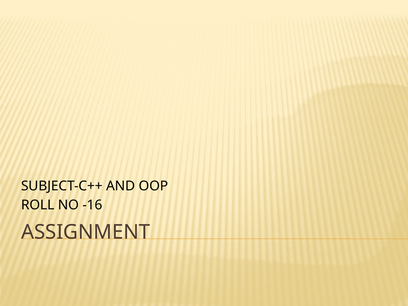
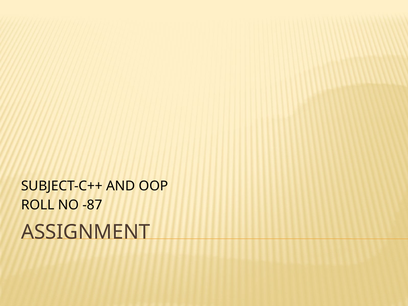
-16: -16 -> -87
